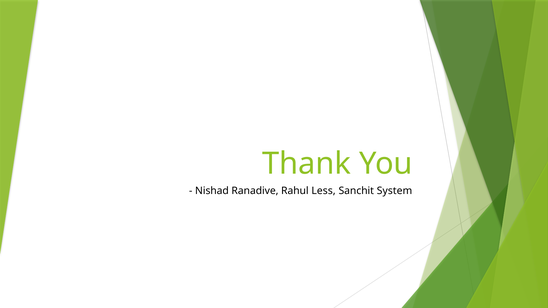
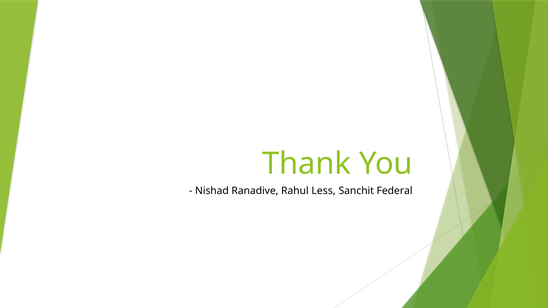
System: System -> Federal
